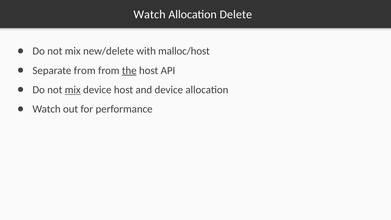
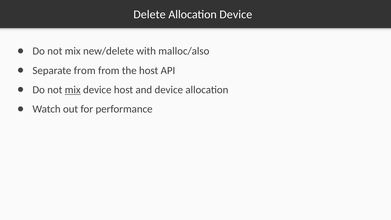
Watch at (149, 14): Watch -> Delete
Allocation Delete: Delete -> Device
malloc/host: malloc/host -> malloc/also
the underline: present -> none
